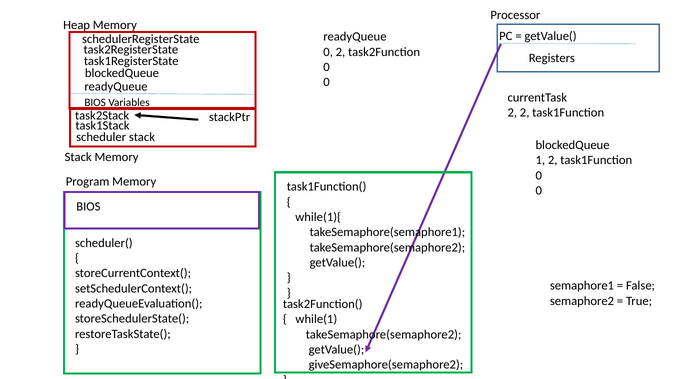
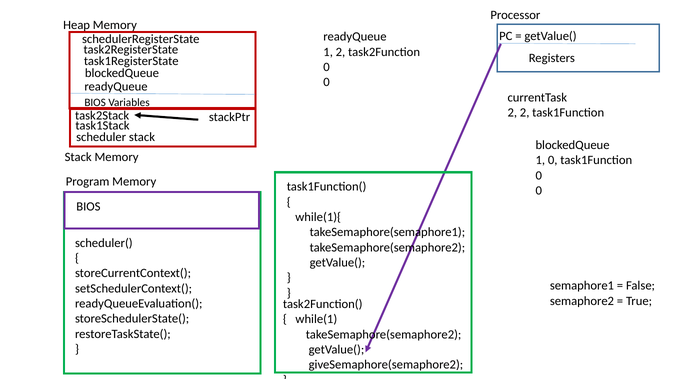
0 at (328, 52): 0 -> 1
1 2: 2 -> 0
